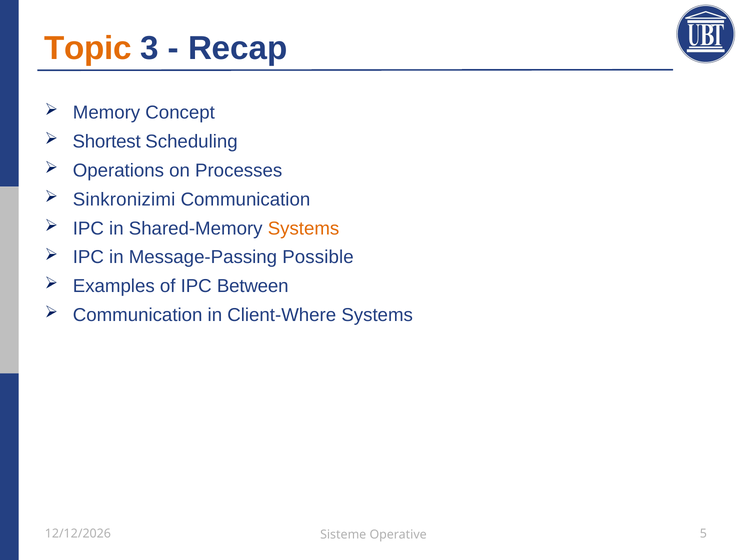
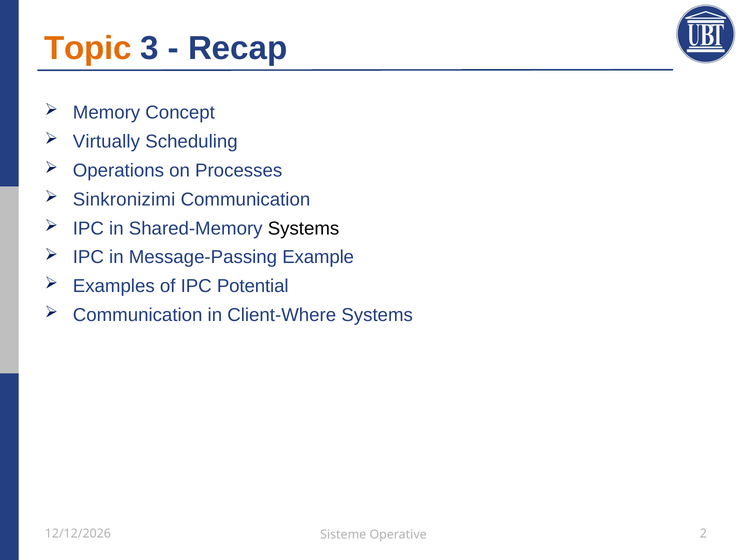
Shortest: Shortest -> Virtually
Systems at (304, 228) colour: orange -> black
Possible: Possible -> Example
Between: Between -> Potential
5: 5 -> 2
